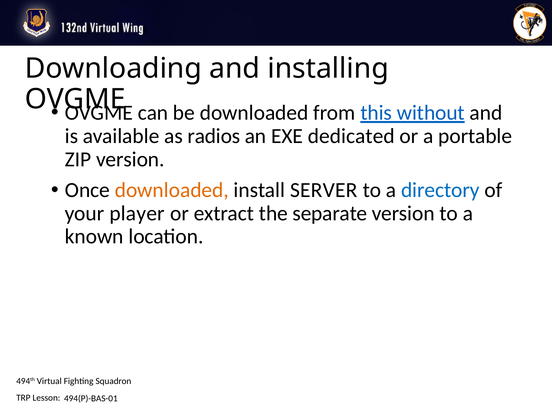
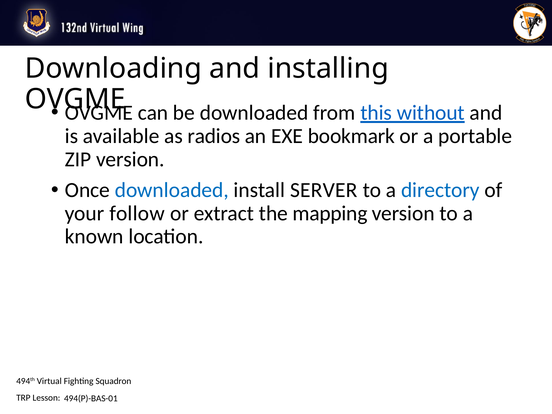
dedicated: dedicated -> bookmark
downloaded at (172, 190) colour: orange -> blue
player: player -> follow
separate: separate -> mapping
